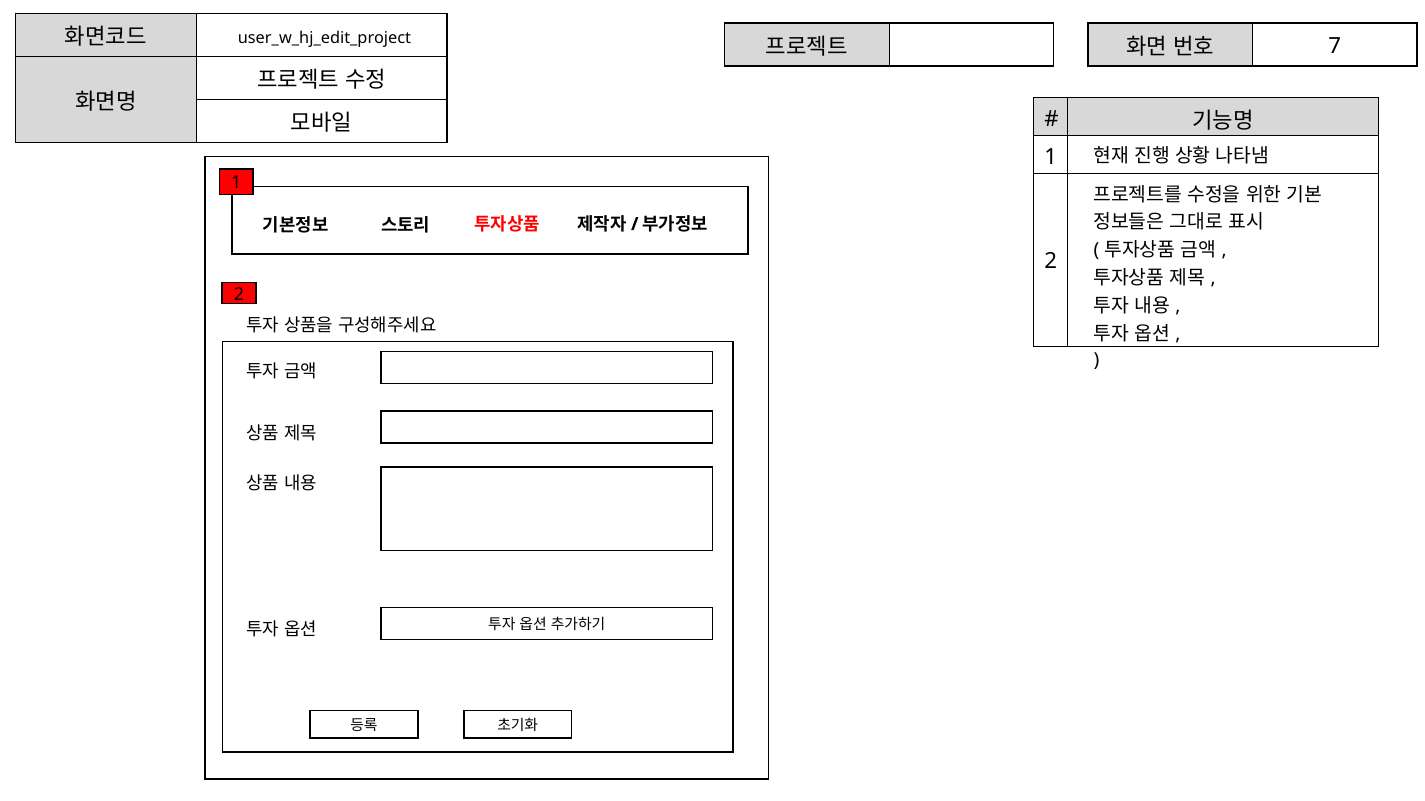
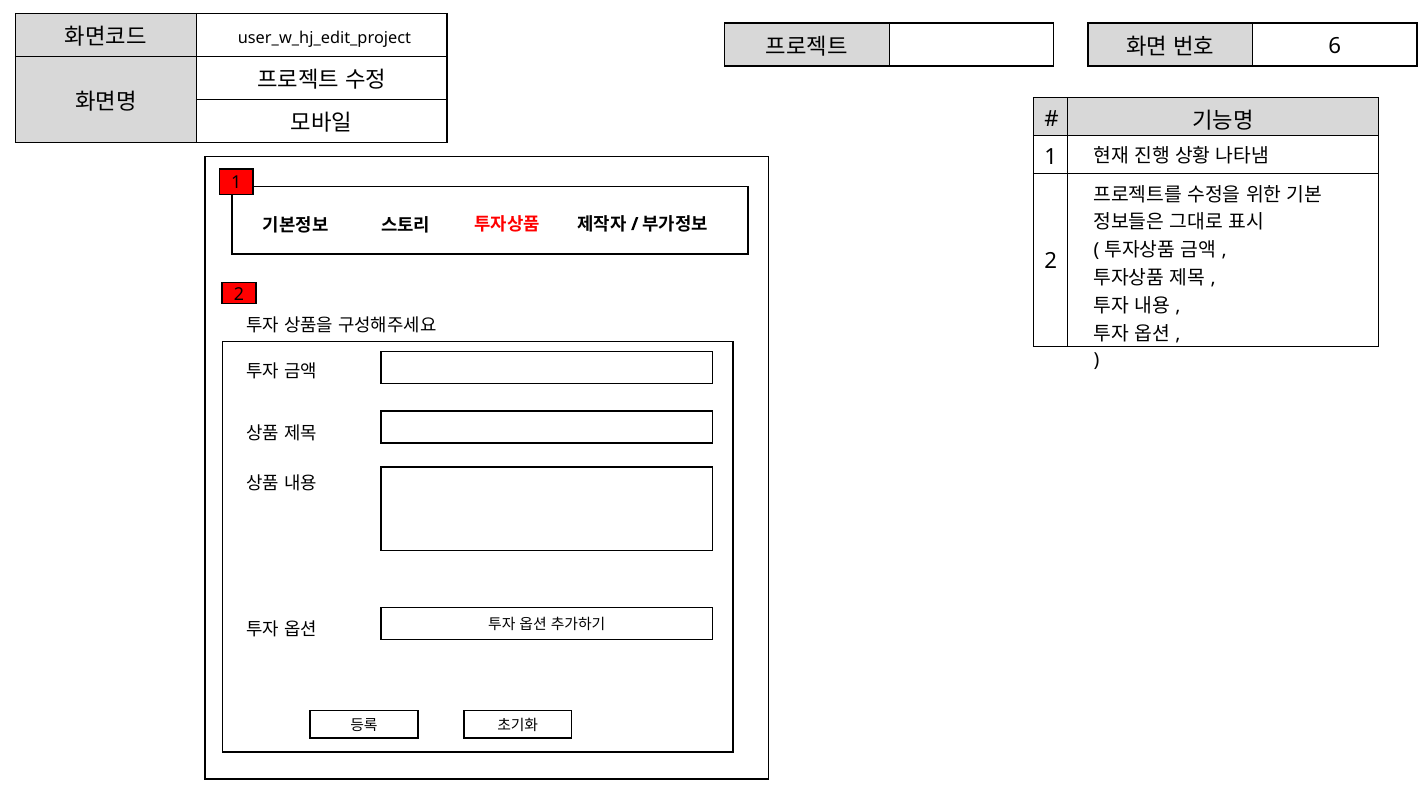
7: 7 -> 6
